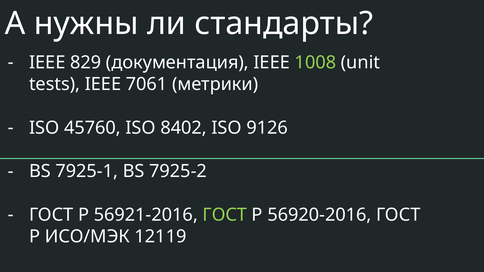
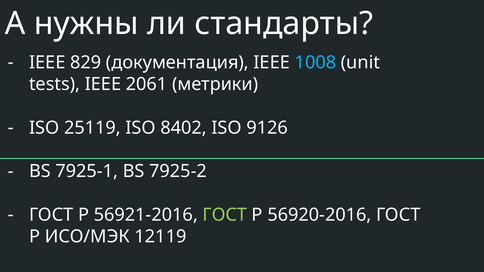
1008 colour: light green -> light blue
7061: 7061 -> 2061
45760: 45760 -> 25119
